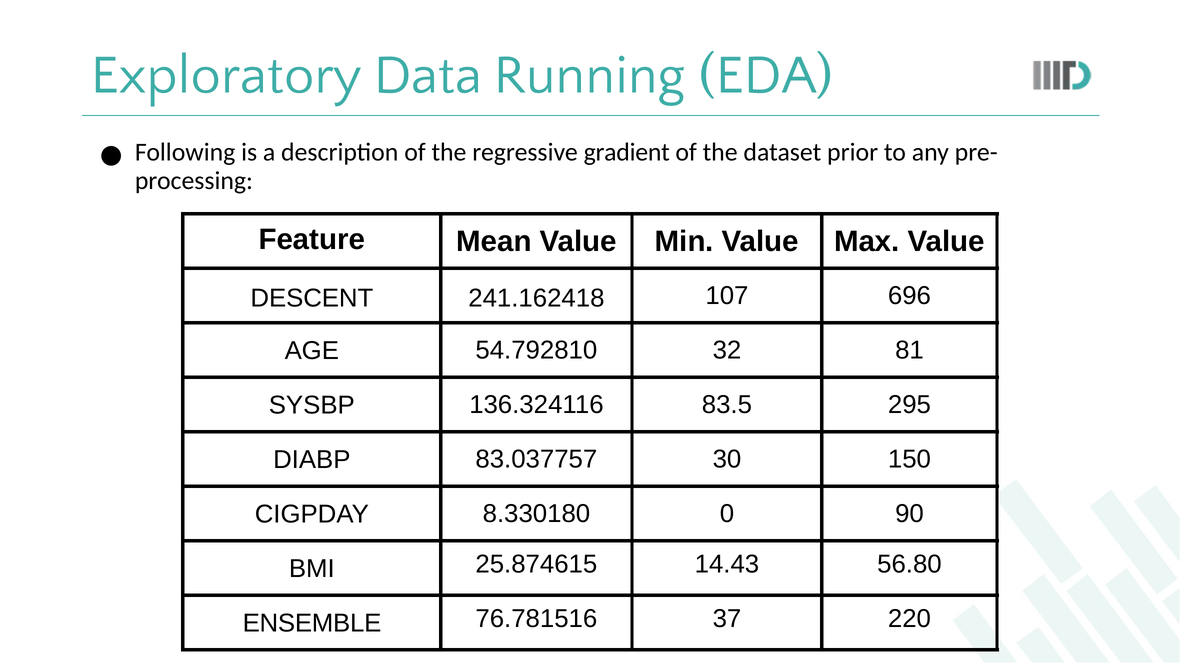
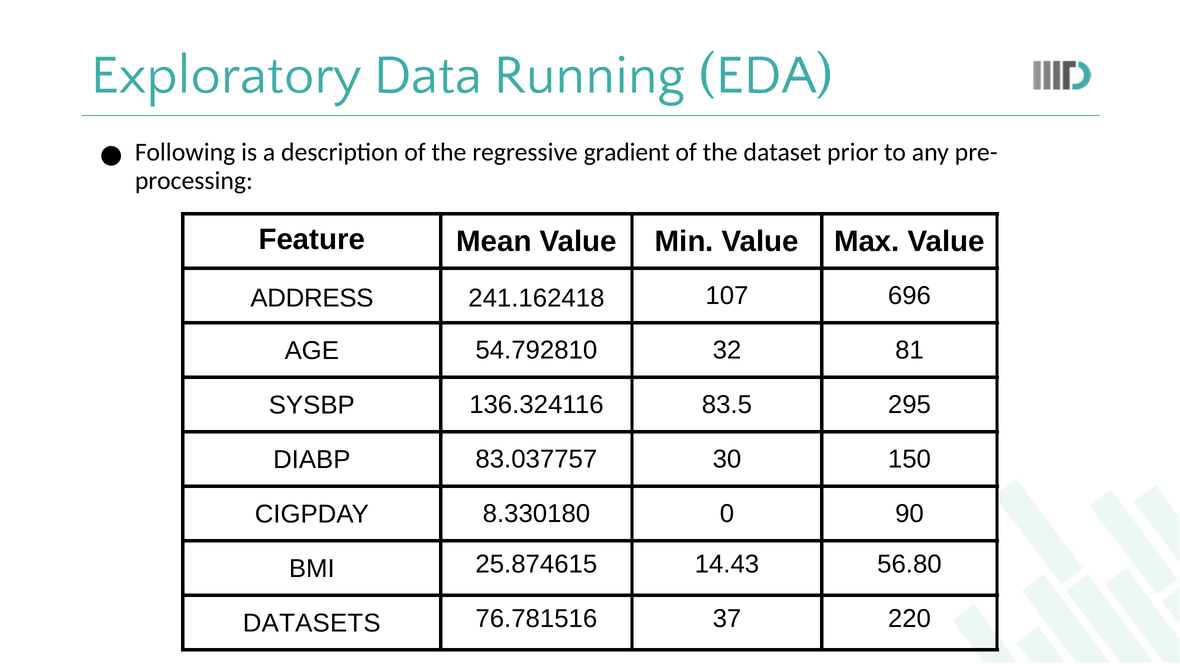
DESCENT: DESCENT -> ADDRESS
ENSEMBLE: ENSEMBLE -> DATASETS
